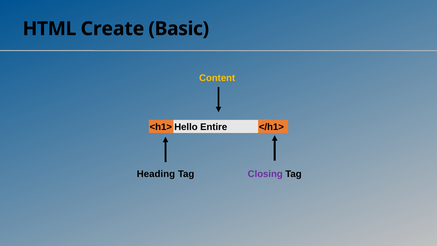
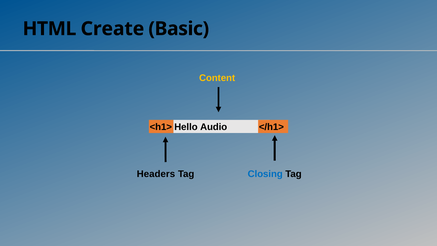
Entire: Entire -> Audio
Heading: Heading -> Headers
Closing colour: purple -> blue
